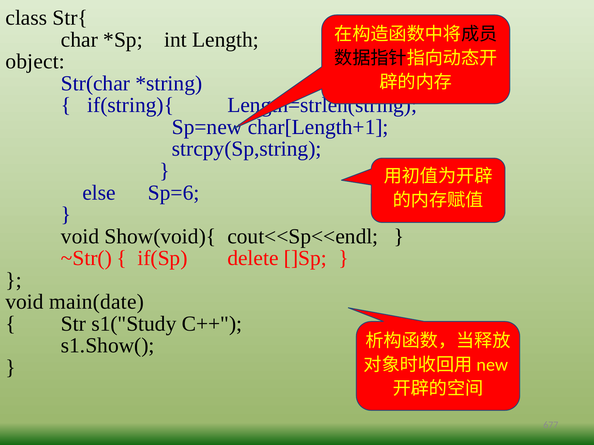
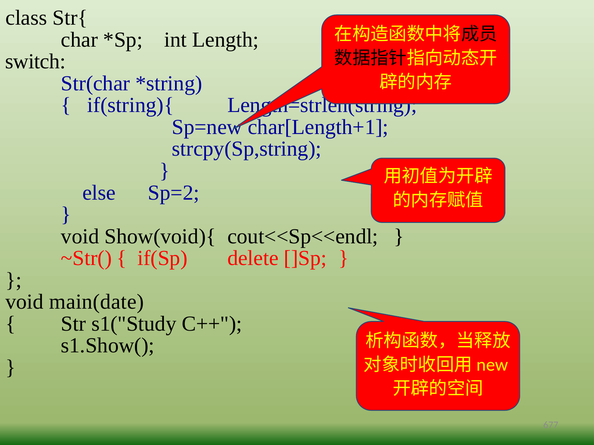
object: object -> switch
Sp=6: Sp=6 -> Sp=2
